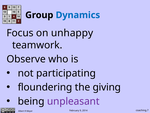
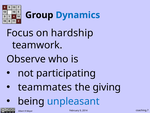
unhappy: unhappy -> hardship
floundering: floundering -> teammates
unpleasant colour: purple -> blue
